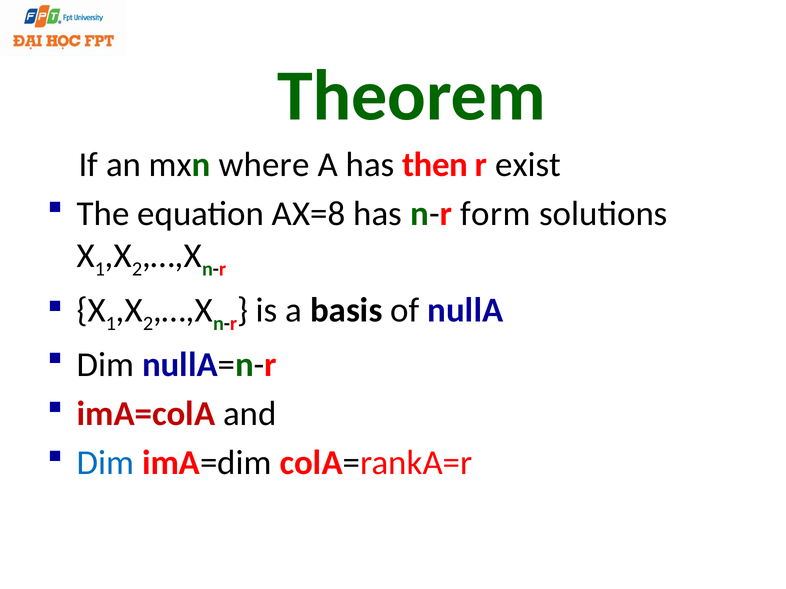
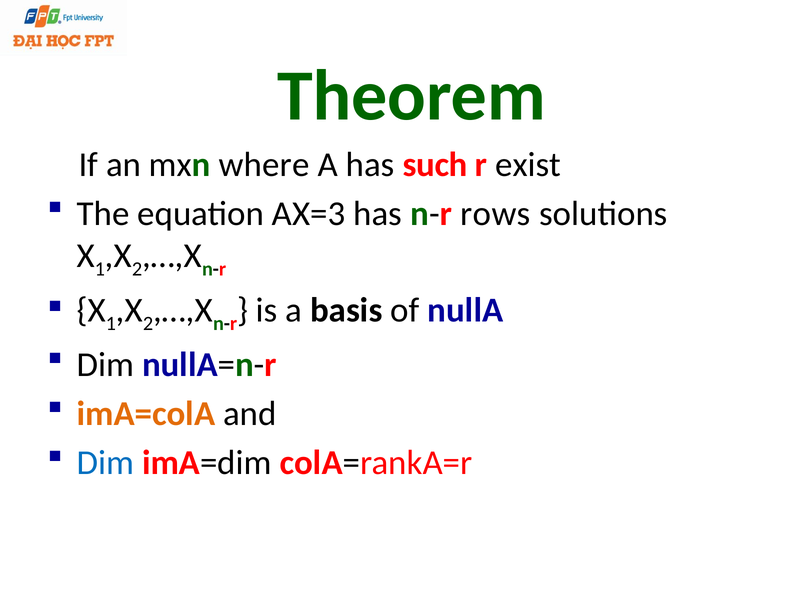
then: then -> such
AX=8: AX=8 -> AX=3
form: form -> rows
imA=colA colour: red -> orange
